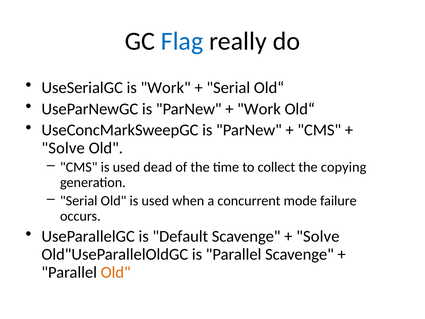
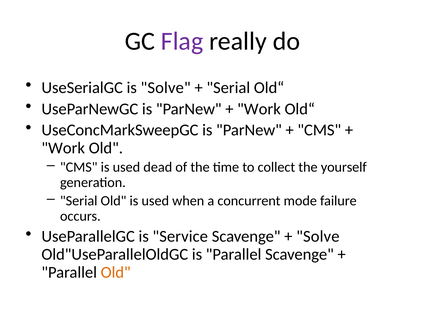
Flag colour: blue -> purple
is Work: Work -> Solve
Solve at (63, 148): Solve -> Work
copying: copying -> yourself
Default: Default -> Service
